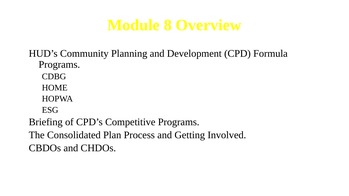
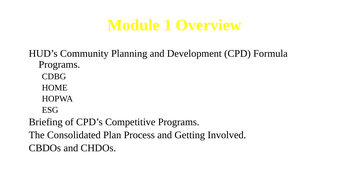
8: 8 -> 1
